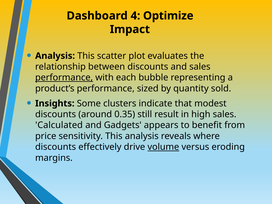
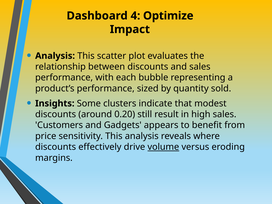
performance at (64, 78) underline: present -> none
0.35: 0.35 -> 0.20
Calculated: Calculated -> Customers
